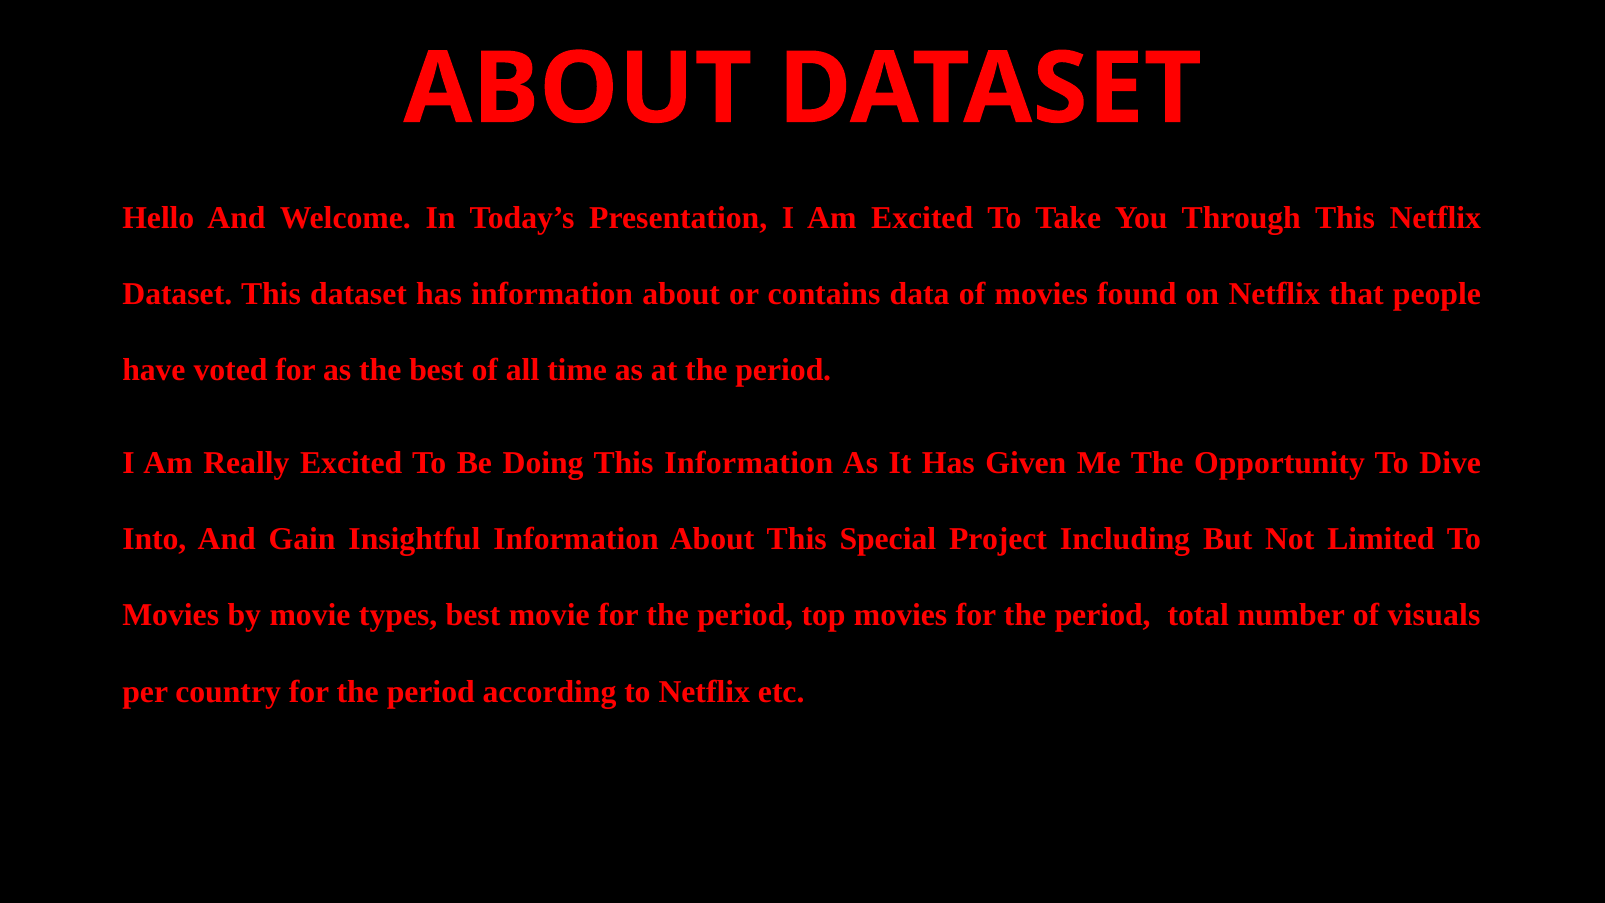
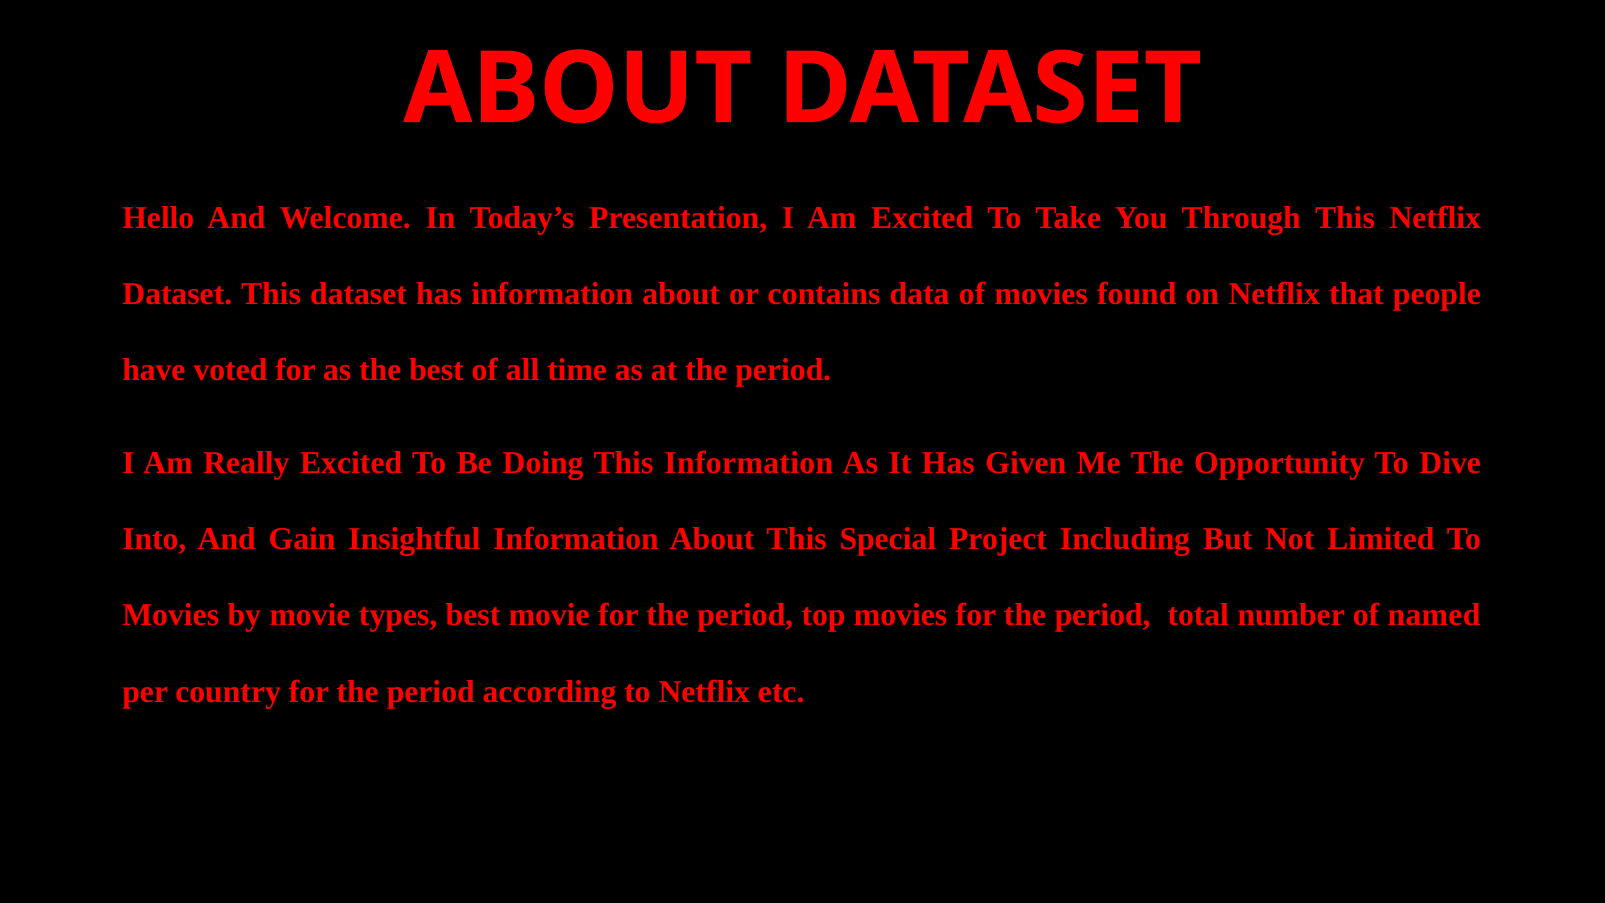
visuals: visuals -> named
